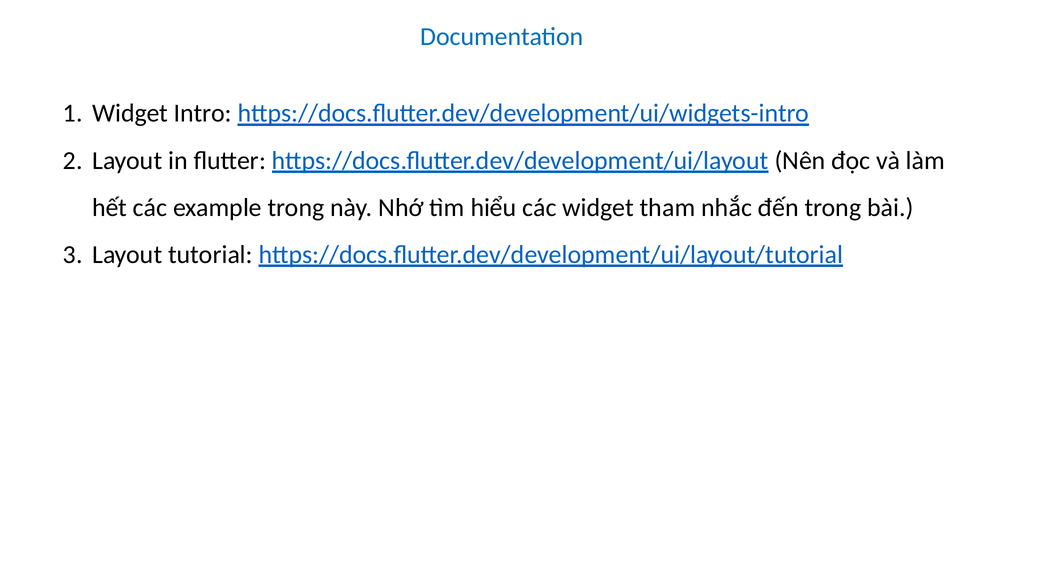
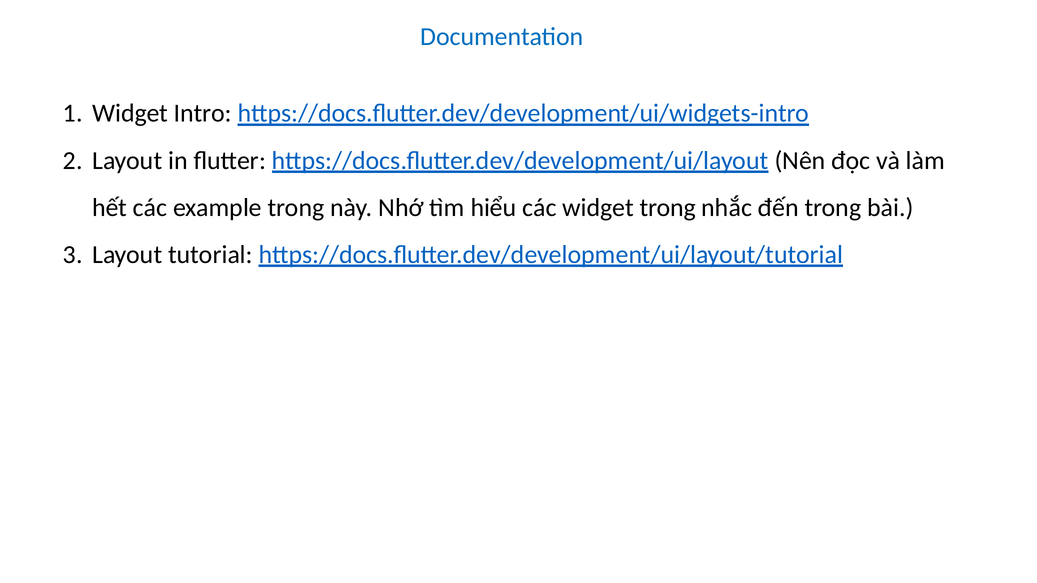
widget tham: tham -> trong
